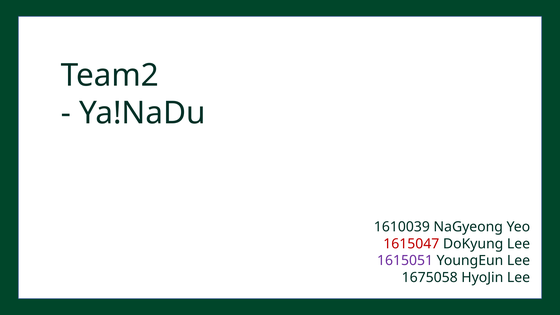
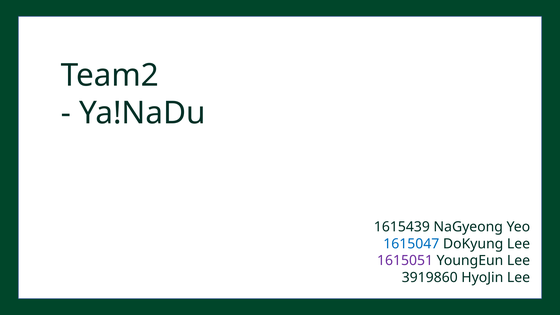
1610039: 1610039 -> 1615439
1615047 colour: red -> blue
1675058: 1675058 -> 3919860
